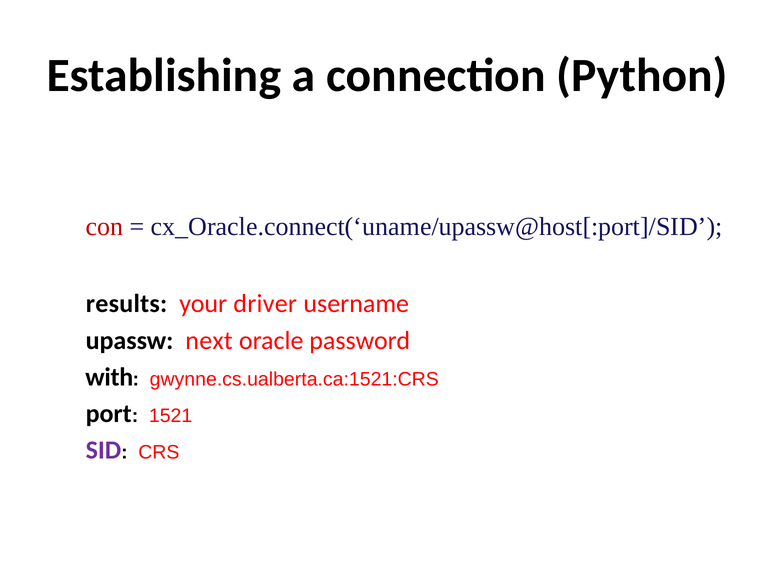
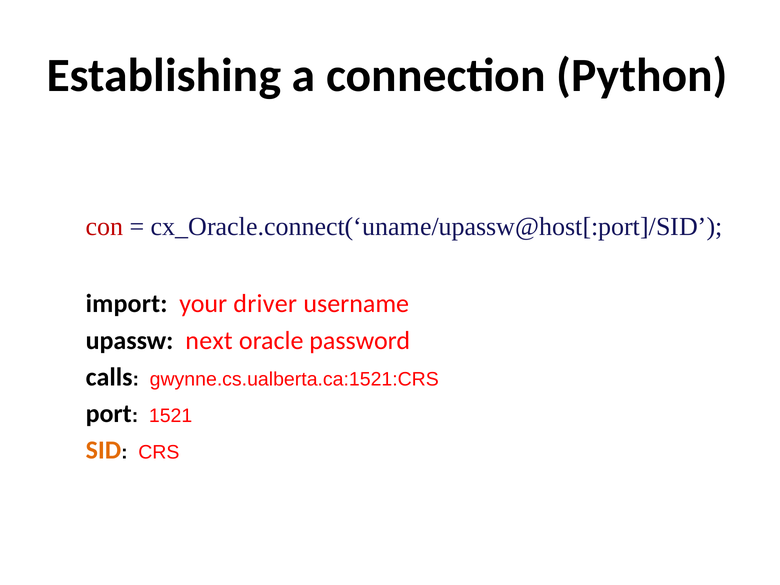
results: results -> import
with: with -> calls
SID colour: purple -> orange
